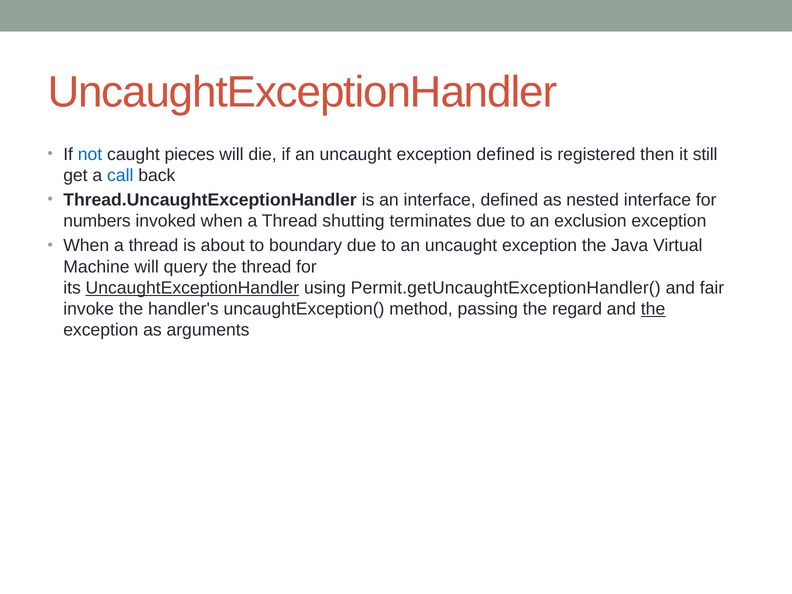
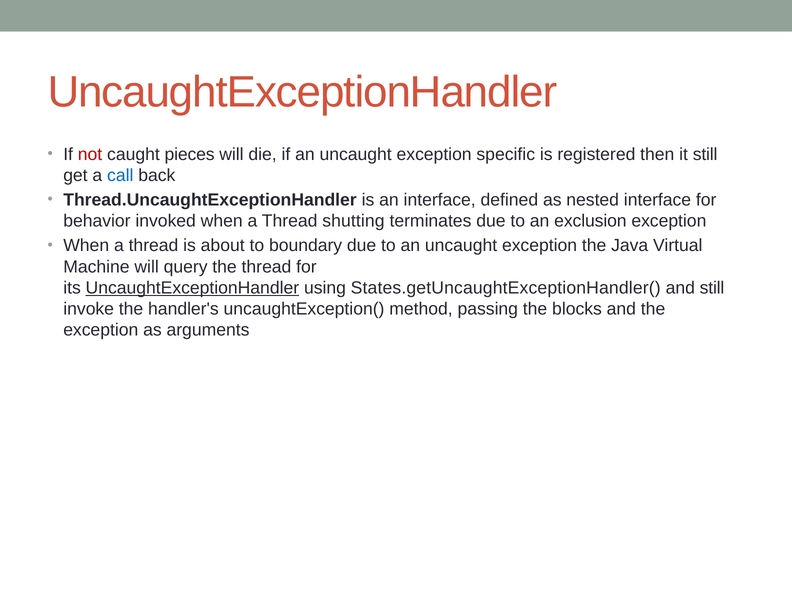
not colour: blue -> red
exception defined: defined -> specific
numbers: numbers -> behavior
Permit.getUncaughtExceptionHandler(: Permit.getUncaughtExceptionHandler( -> States.getUncaughtExceptionHandler(
and fair: fair -> still
regard: regard -> blocks
the at (653, 309) underline: present -> none
